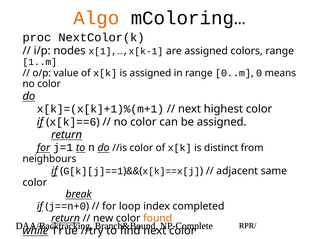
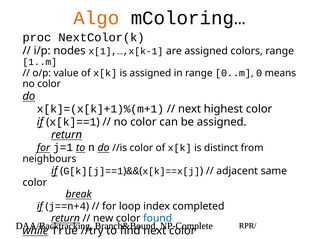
x[k]==6: x[k]==6 -> x[k]==1
j==n+0: j==n+0 -> j==n+4
found colour: orange -> blue
